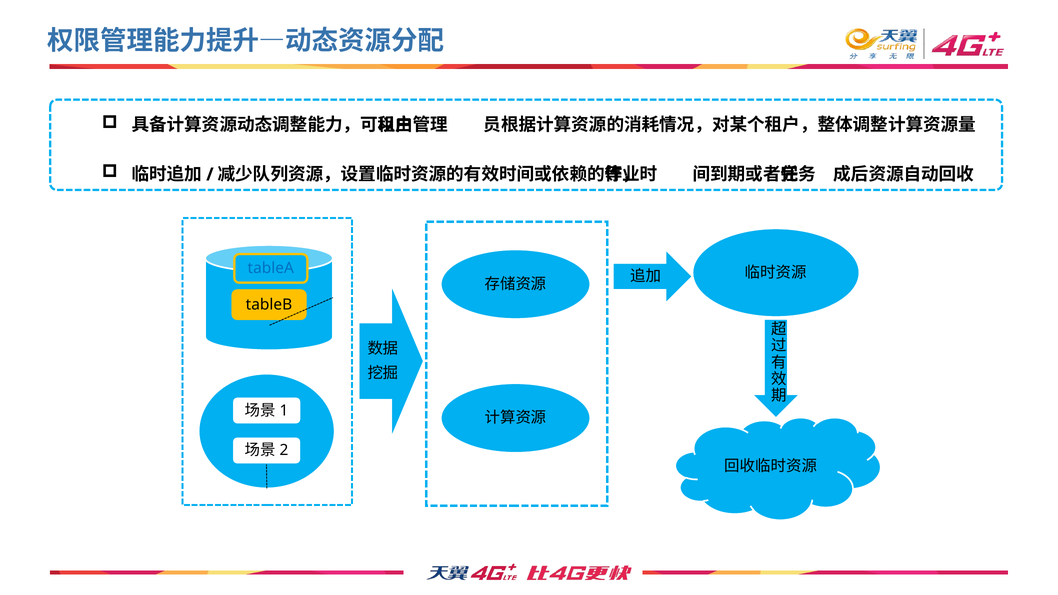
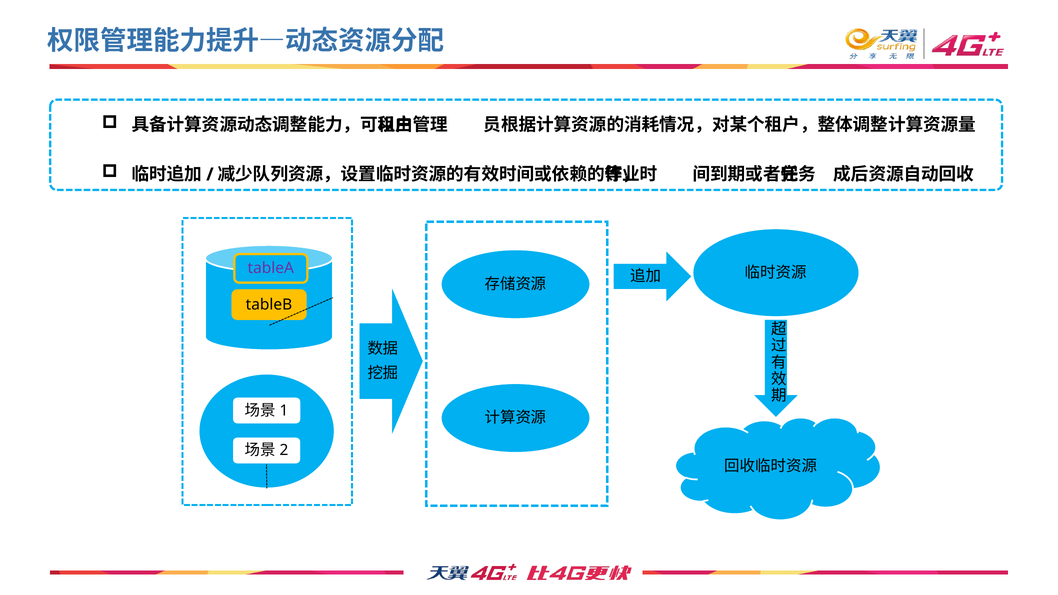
tableA colour: blue -> purple
